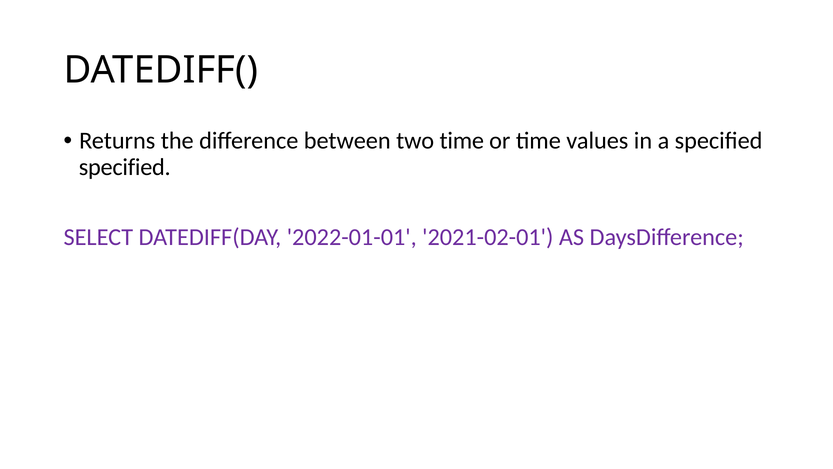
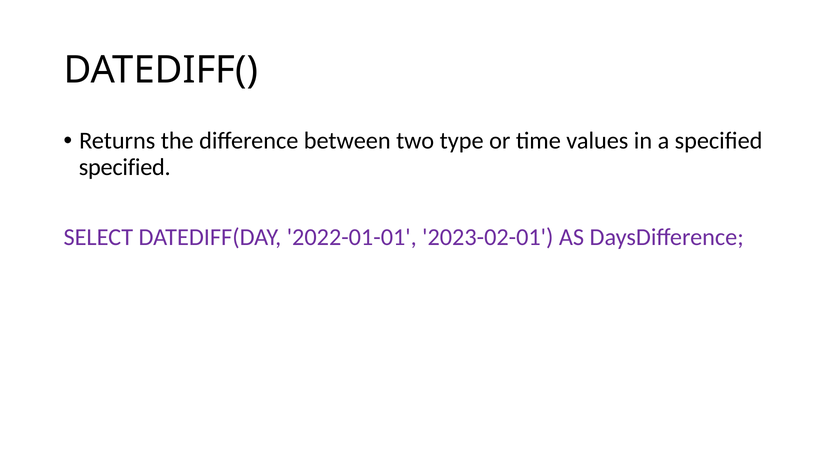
two time: time -> type
2021-02-01: 2021-02-01 -> 2023-02-01
